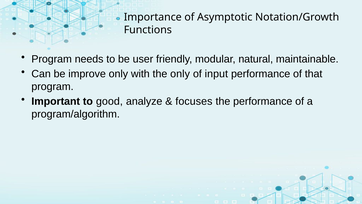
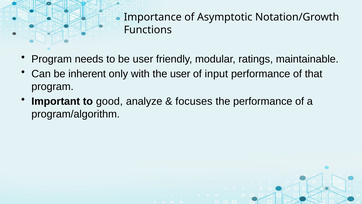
natural: natural -> ratings
improve: improve -> inherent
the only: only -> user
